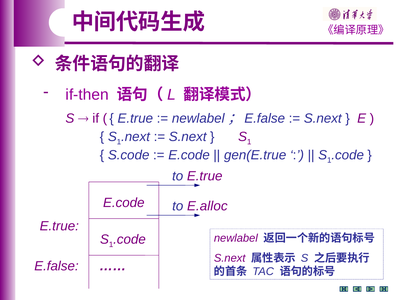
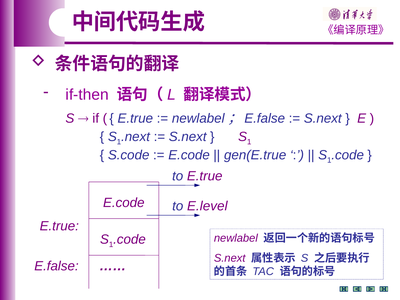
E.alloc: E.alloc -> E.level
